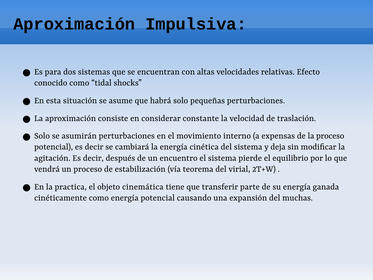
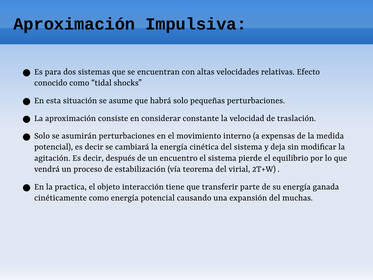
la proceso: proceso -> medida
cinemática: cinemática -> interacción
